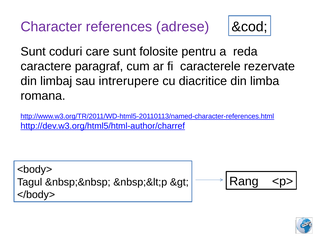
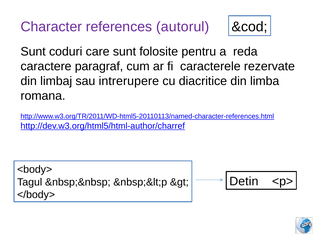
adrese: adrese -> autorul
Rang: Rang -> Detin
